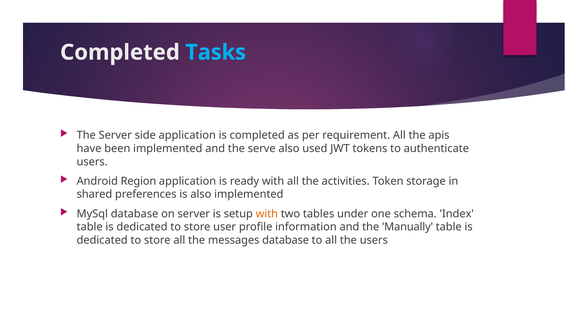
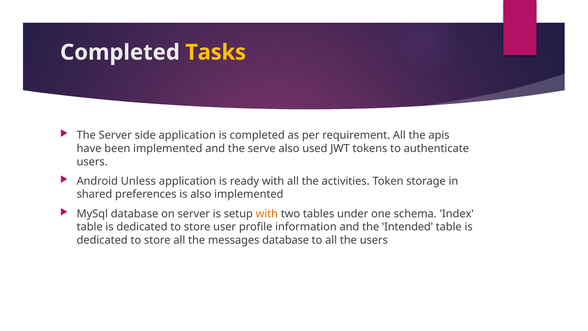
Tasks colour: light blue -> yellow
Region: Region -> Unless
Manually: Manually -> Intended
